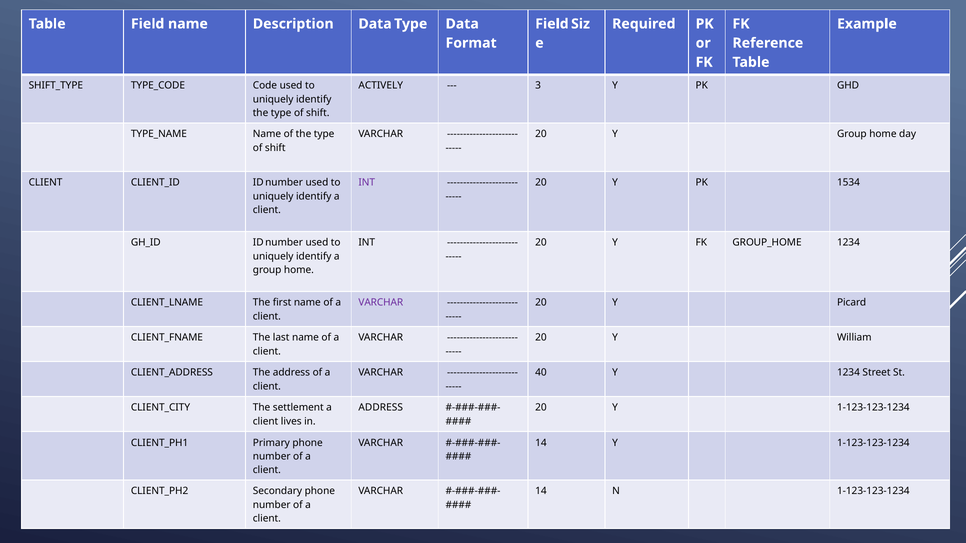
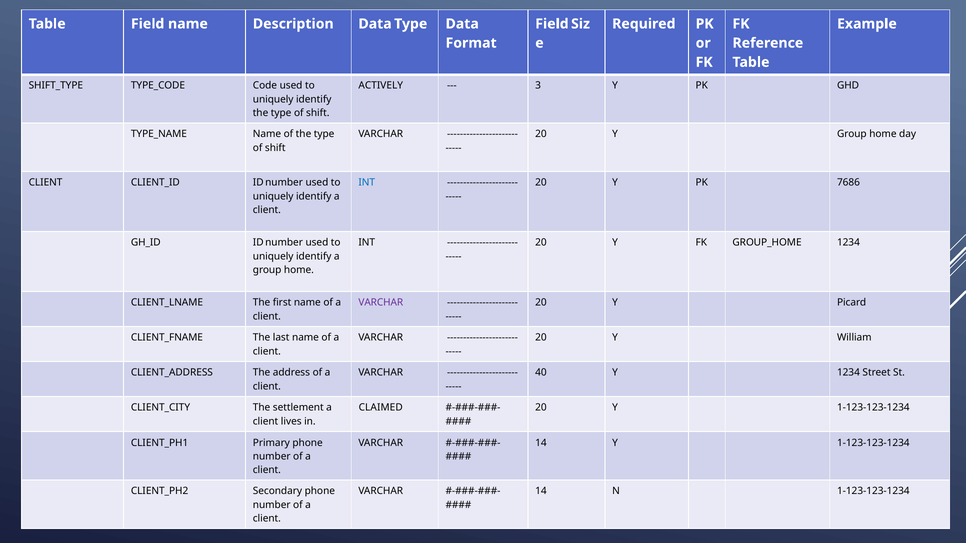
INT at (367, 183) colour: purple -> blue
1534: 1534 -> 7686
ADDRESS at (381, 408): ADDRESS -> CLAIMED
